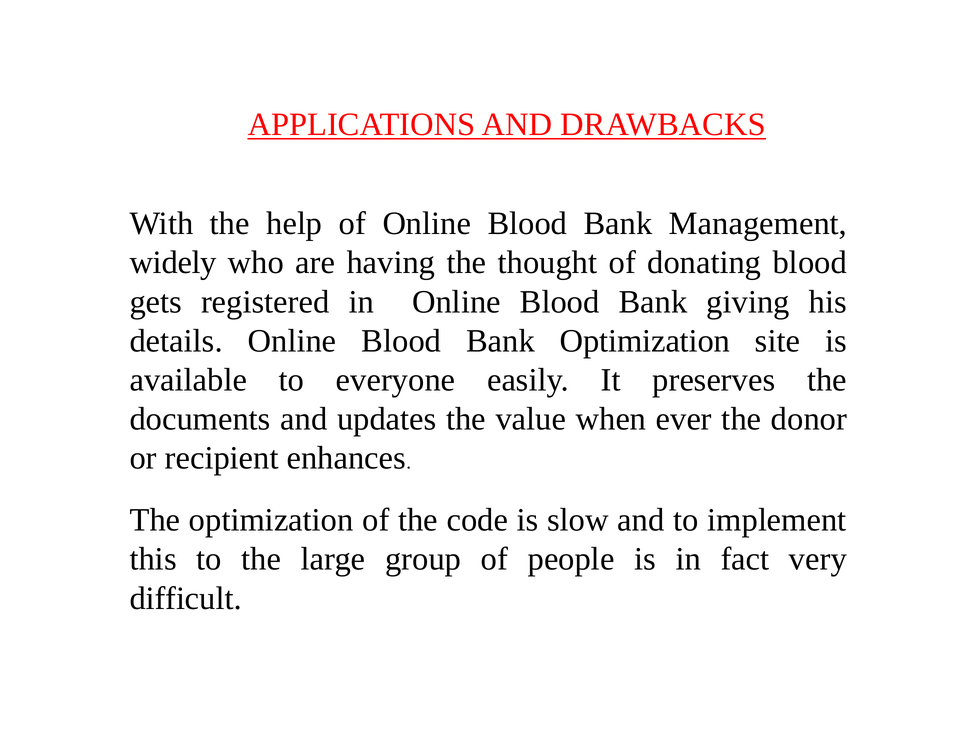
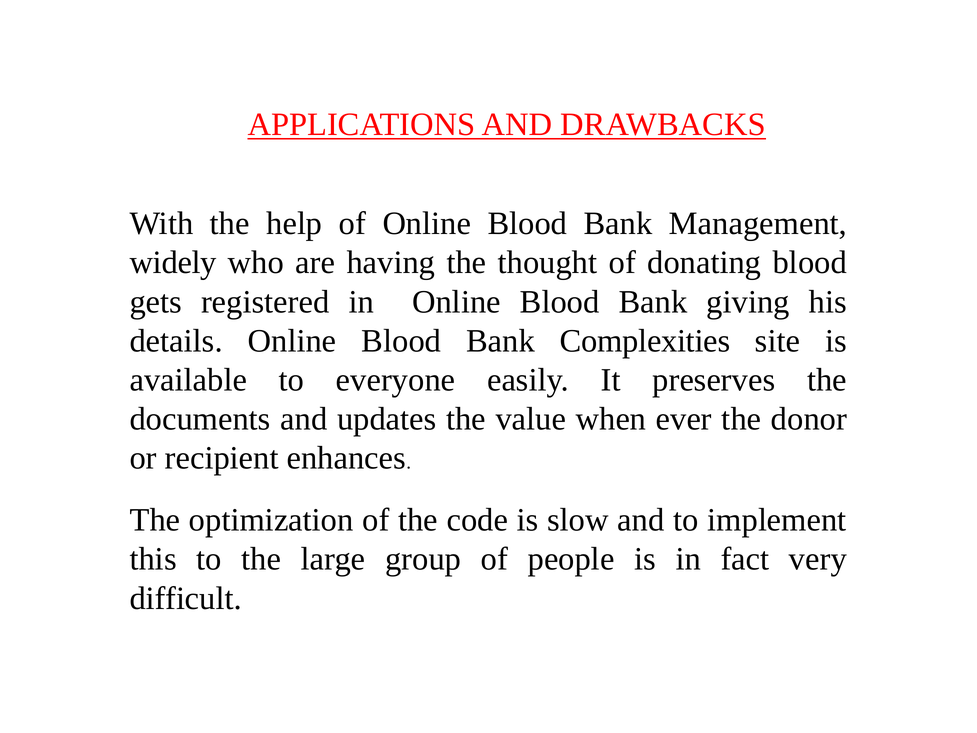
Bank Optimization: Optimization -> Complexities
